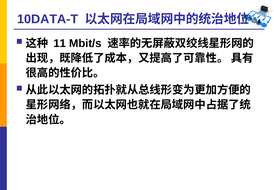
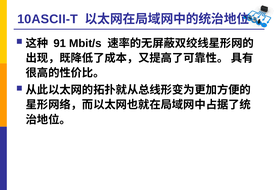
10DATA-T: 10DATA-T -> 10ASCII-T
11: 11 -> 91
